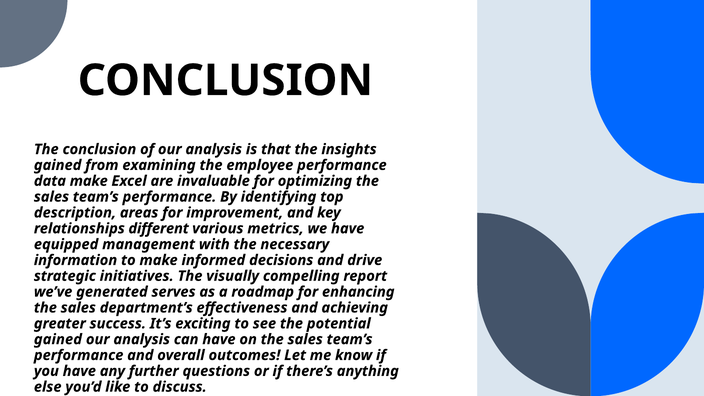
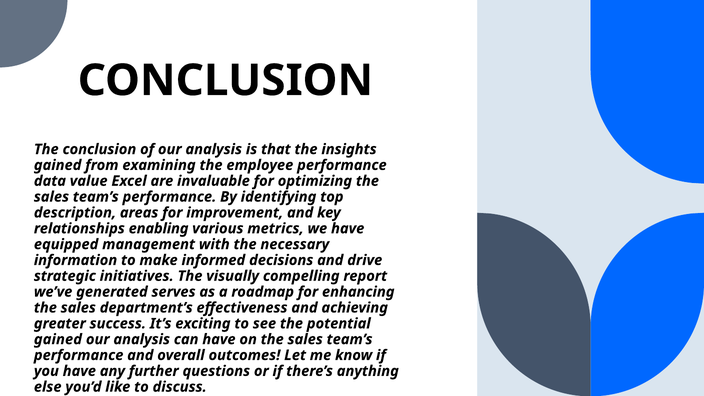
data make: make -> value
different: different -> enabling
